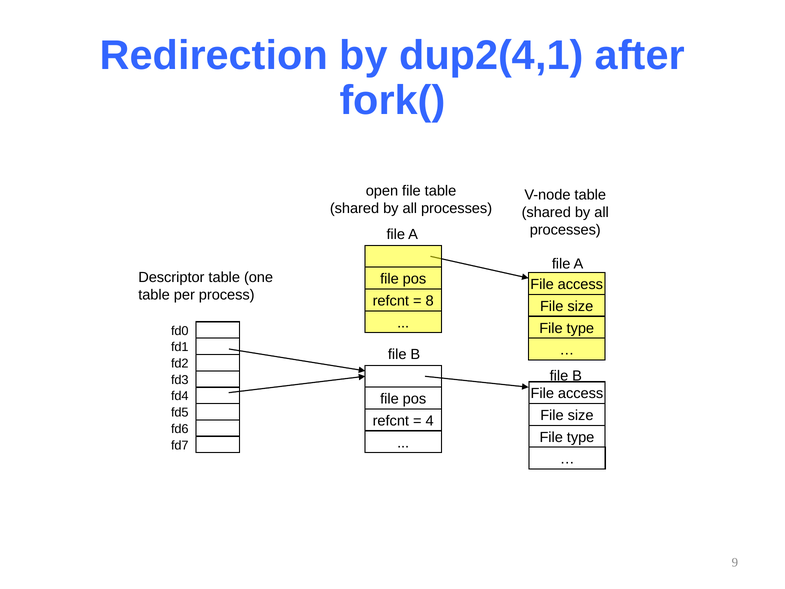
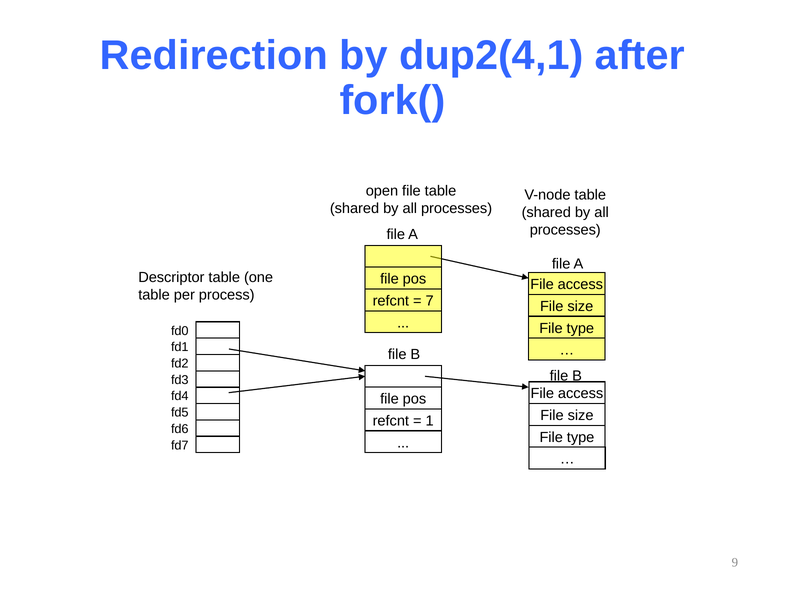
8: 8 -> 7
4: 4 -> 1
